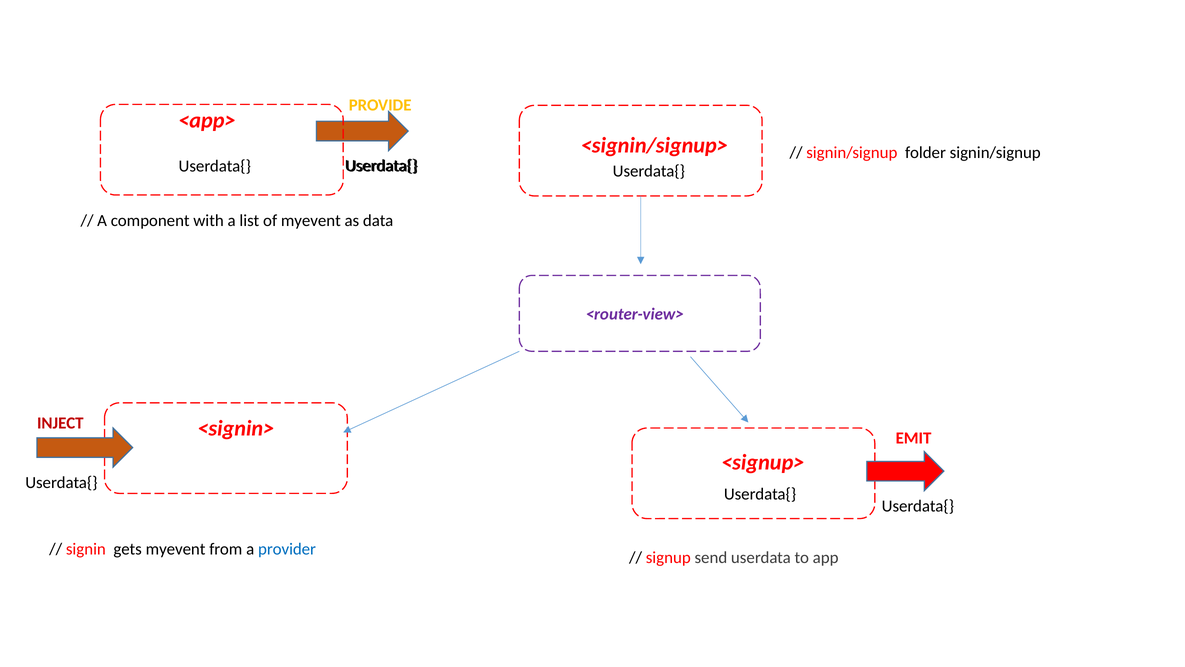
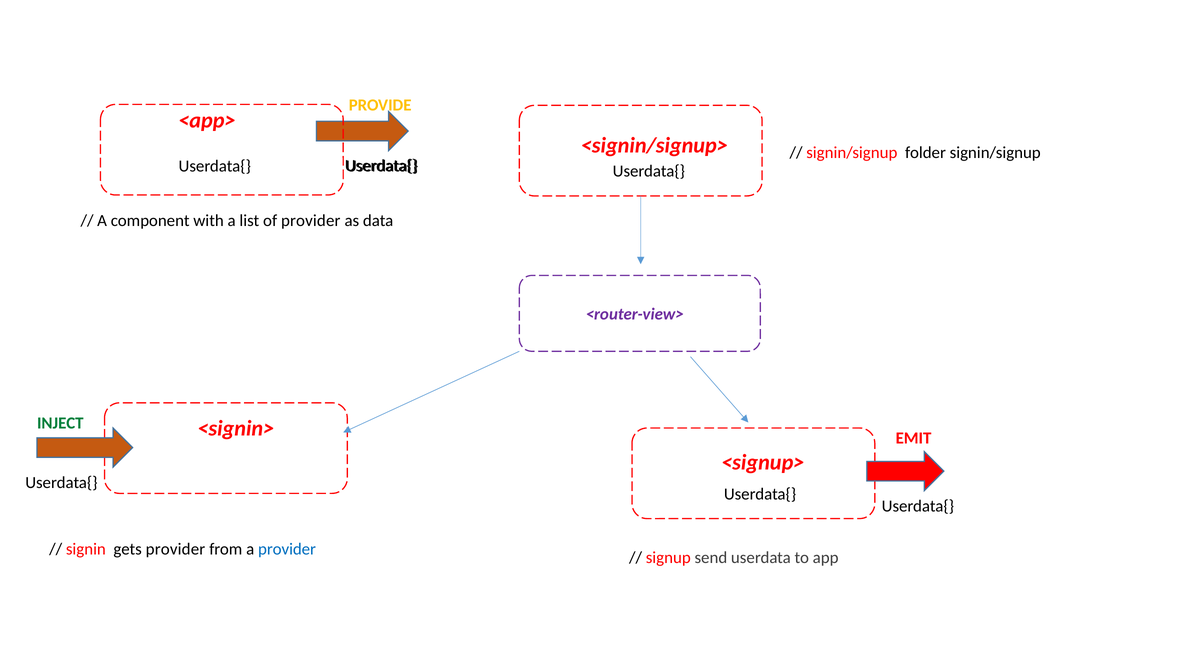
of myevent: myevent -> provider
INJECT colour: red -> green
gets myevent: myevent -> provider
